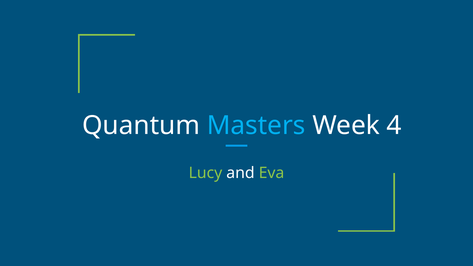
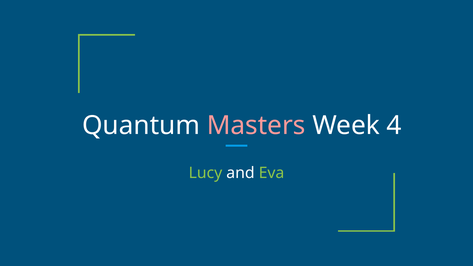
Masters colour: light blue -> pink
